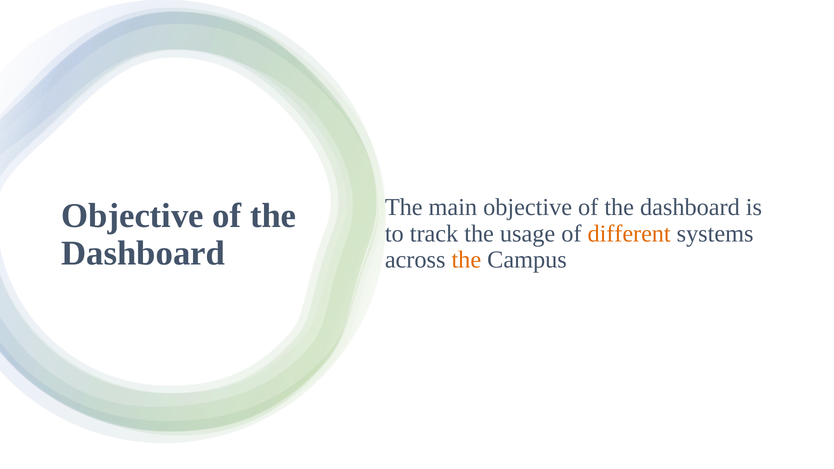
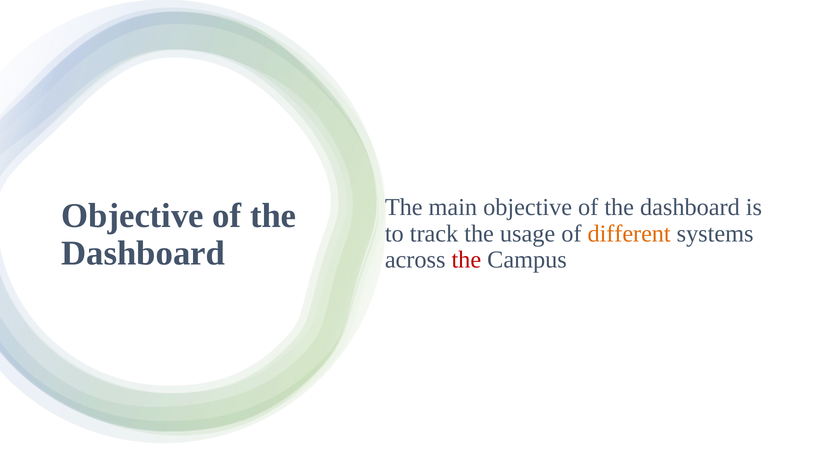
the at (466, 260) colour: orange -> red
